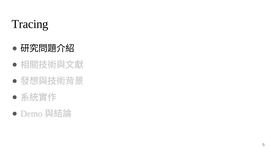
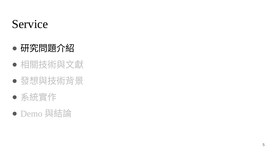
Tracing: Tracing -> Service
